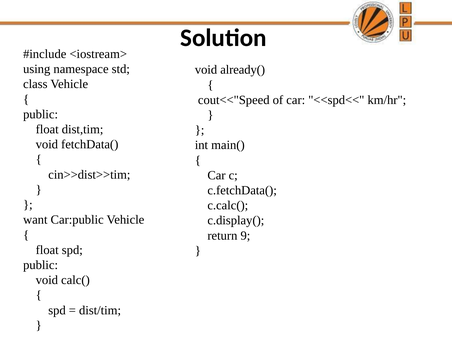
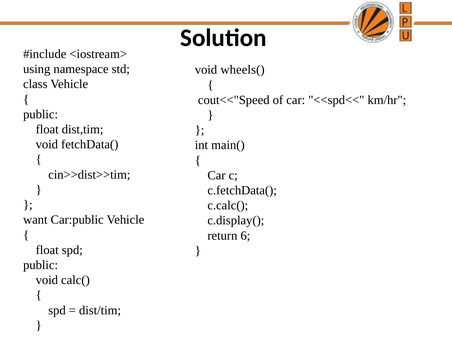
already(: already( -> wheels(
9: 9 -> 6
